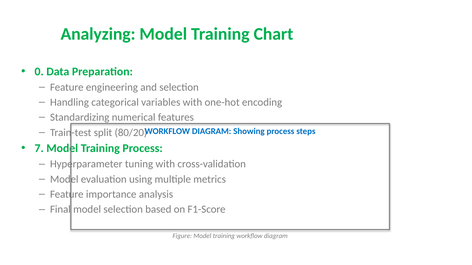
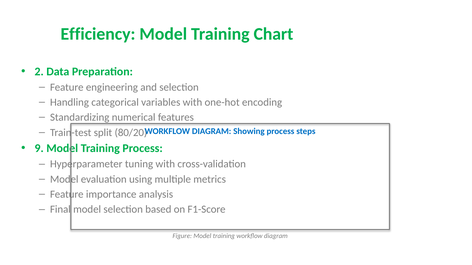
Analyzing: Analyzing -> Efficiency
0: 0 -> 2
7: 7 -> 9
